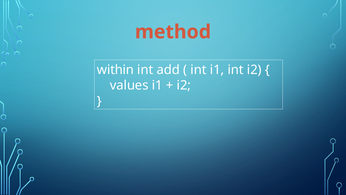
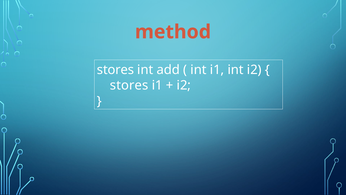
within at (115, 70): within -> stores
values at (129, 85): values -> stores
